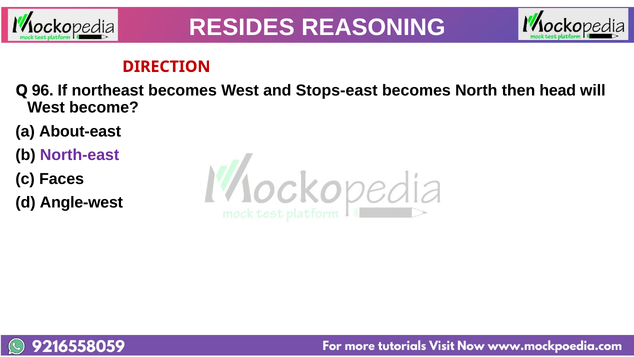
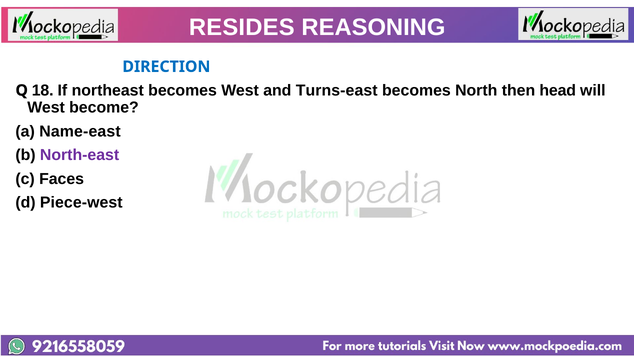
DIRECTION colour: red -> blue
96: 96 -> 18
Stops-east: Stops-east -> Turns-east
About-east: About-east -> Name-east
Angle-west: Angle-west -> Piece-west
